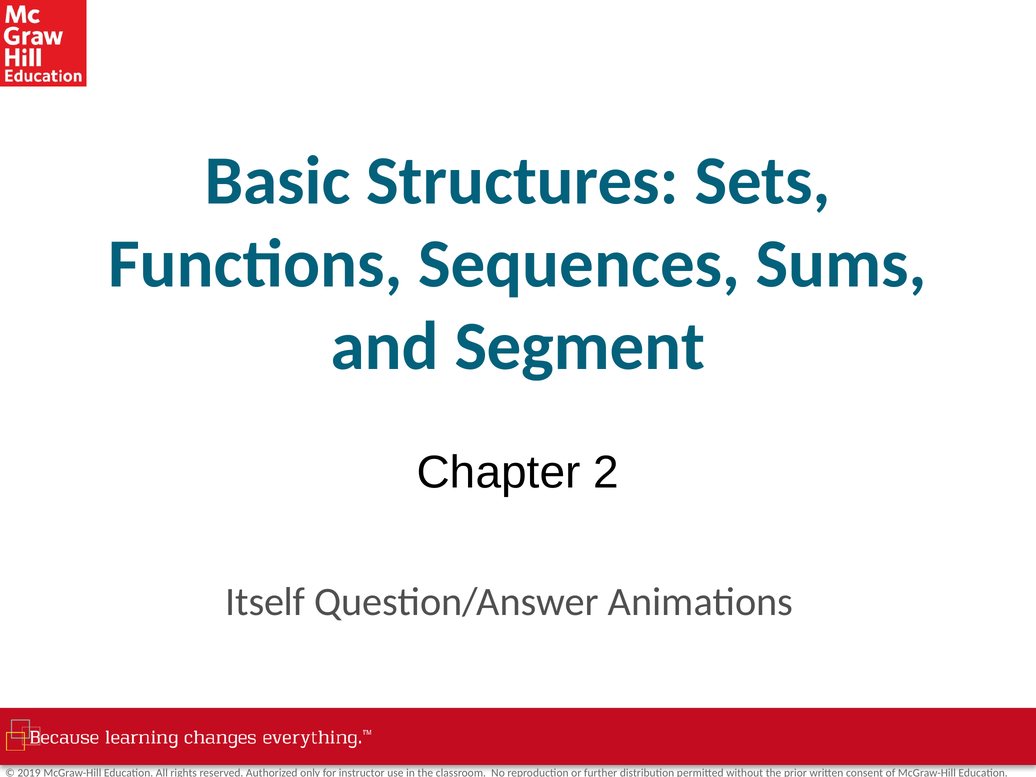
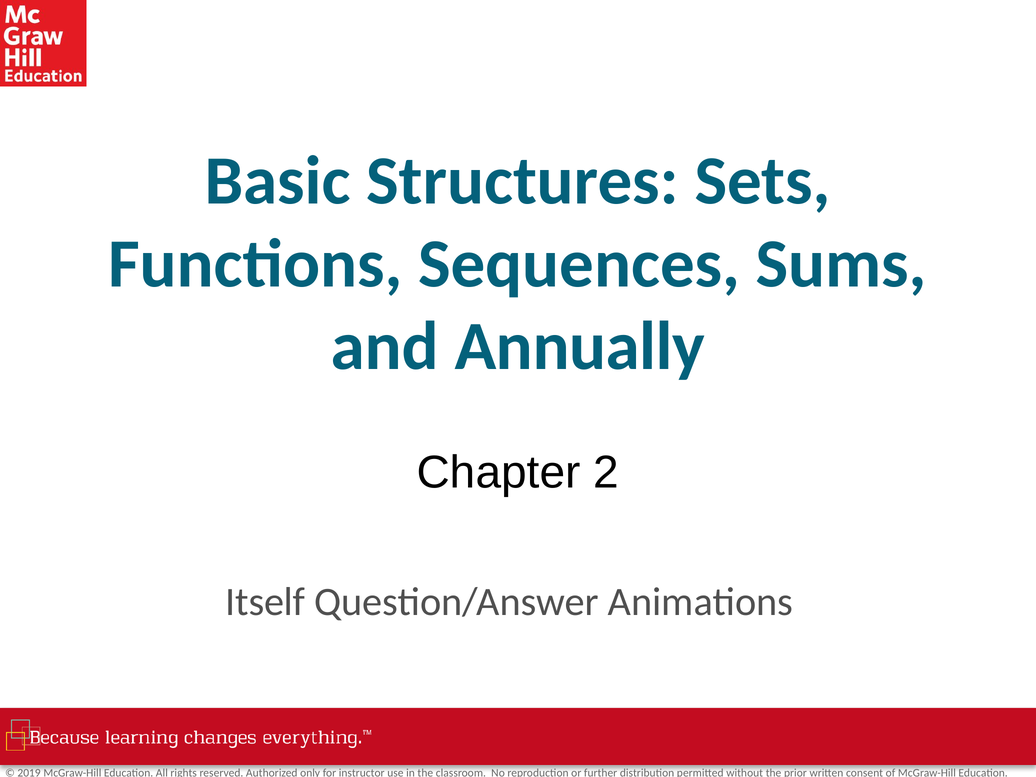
Segment: Segment -> Annually
